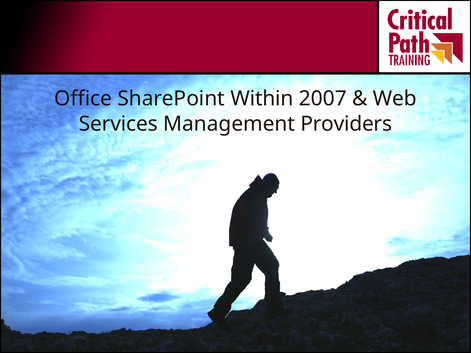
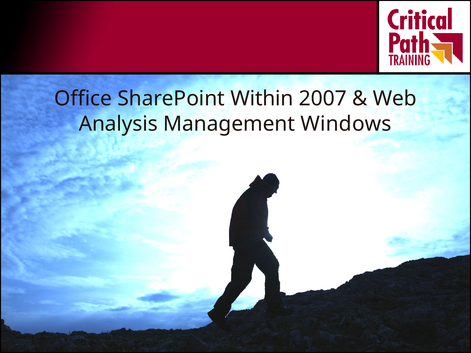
Services: Services -> Analysis
Providers: Providers -> Windows
